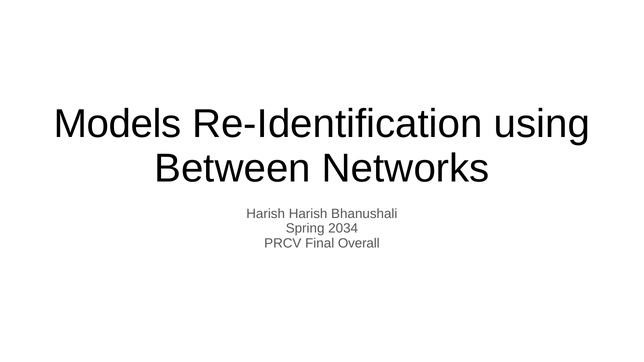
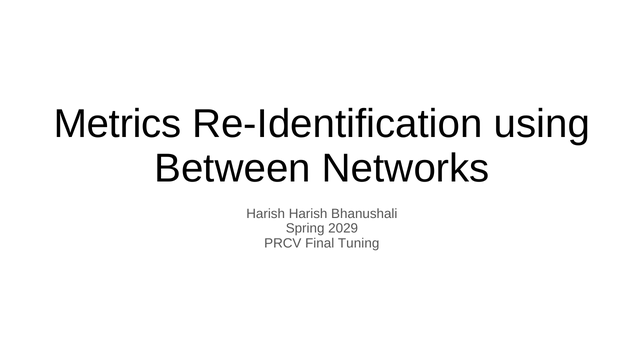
Models: Models -> Metrics
2034: 2034 -> 2029
Overall: Overall -> Tuning
